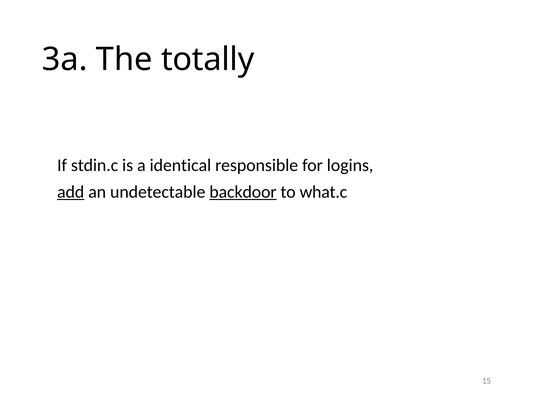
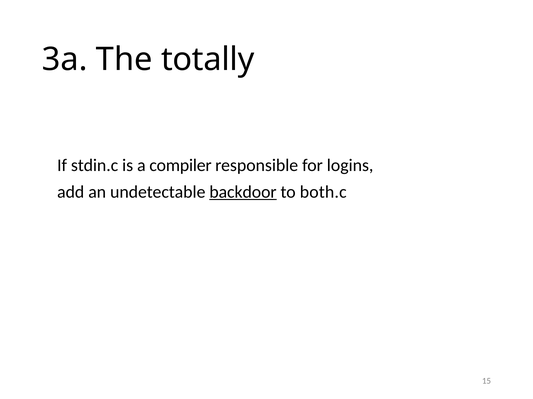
identical: identical -> compiler
add underline: present -> none
what.c: what.c -> both.c
